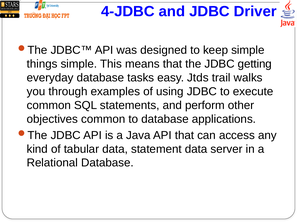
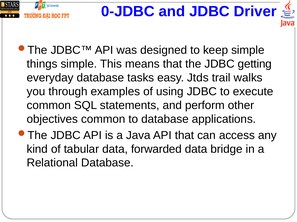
4-JDBC: 4-JDBC -> 0-JDBC
statement: statement -> forwarded
server: server -> bridge
